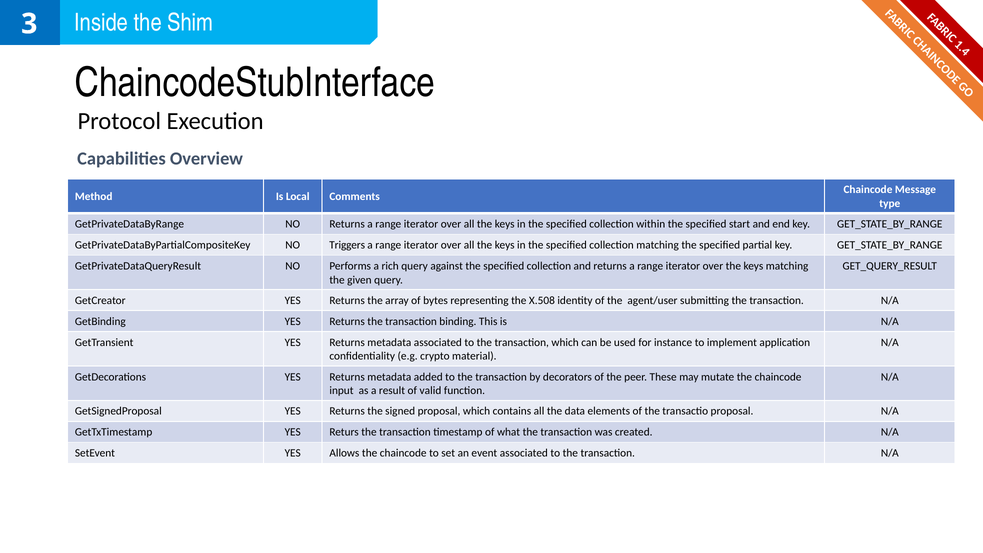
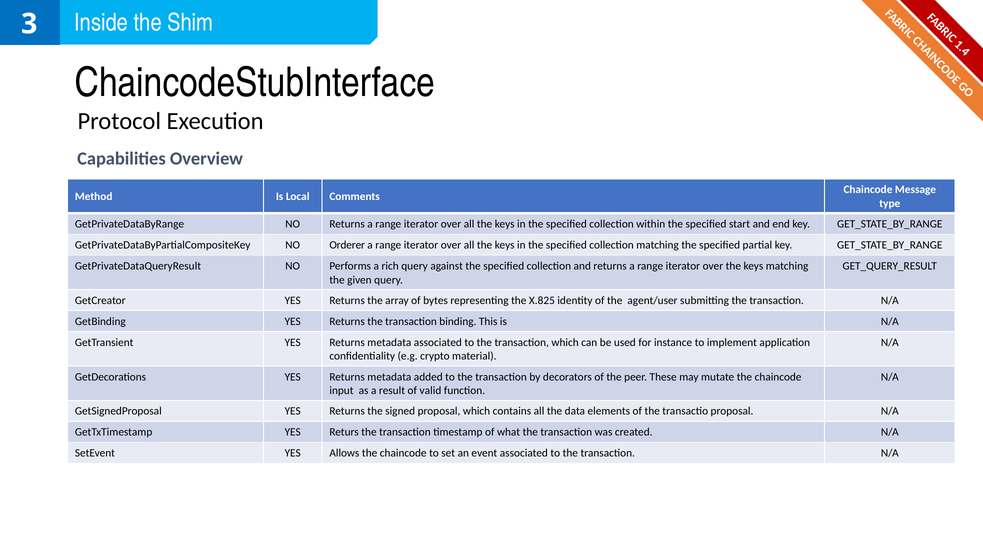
Triggers: Triggers -> Orderer
X.508: X.508 -> X.825
